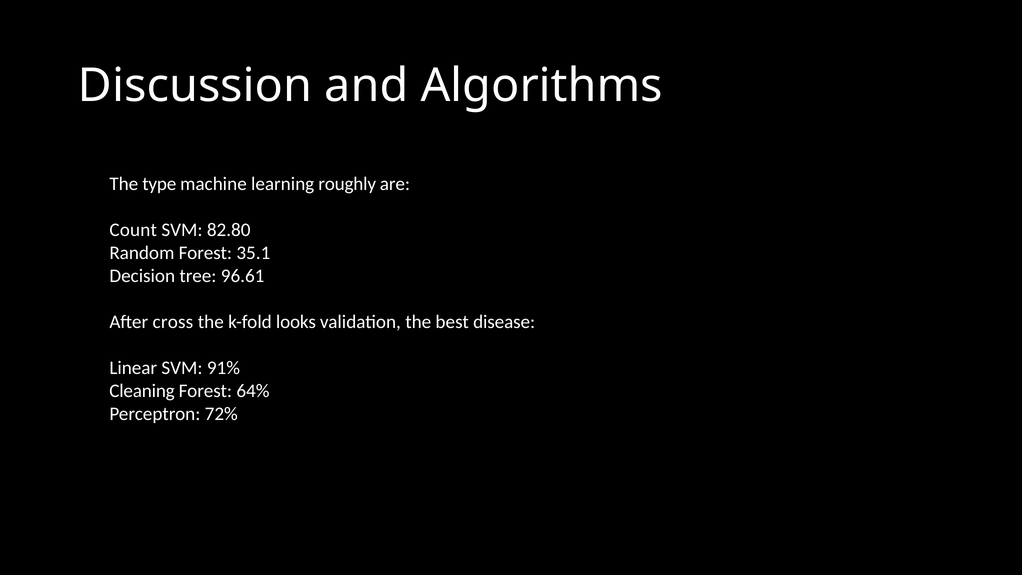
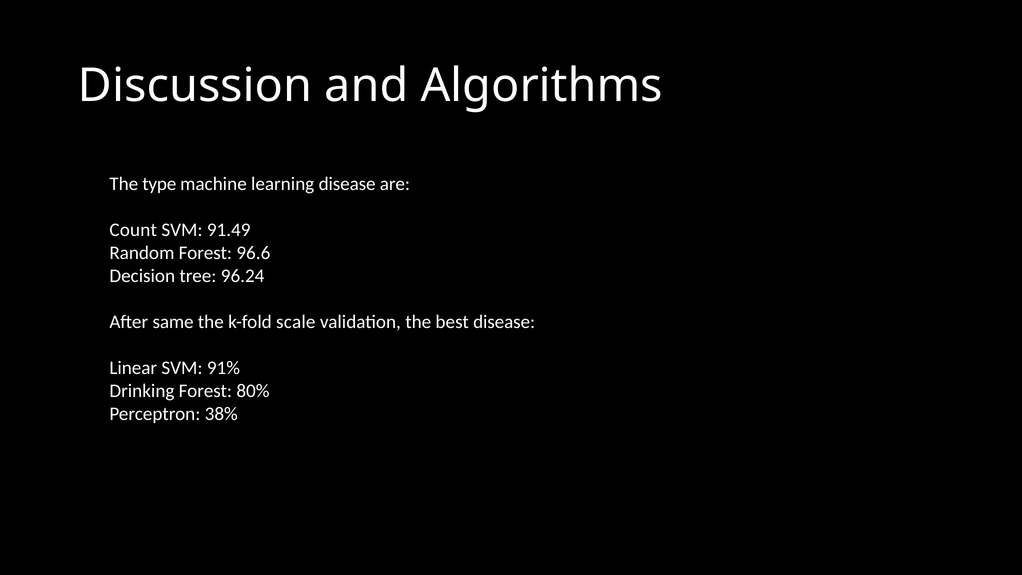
learning roughly: roughly -> disease
82.80: 82.80 -> 91.49
35.1: 35.1 -> 96.6
96.61: 96.61 -> 96.24
cross: cross -> same
looks: looks -> scale
Cleaning: Cleaning -> Drinking
64%: 64% -> 80%
72%: 72% -> 38%
